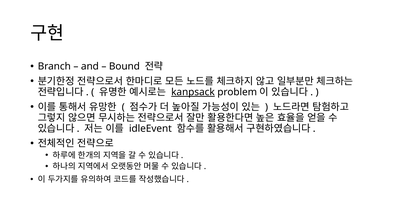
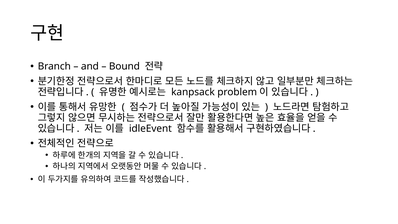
kanpsack underline: present -> none
